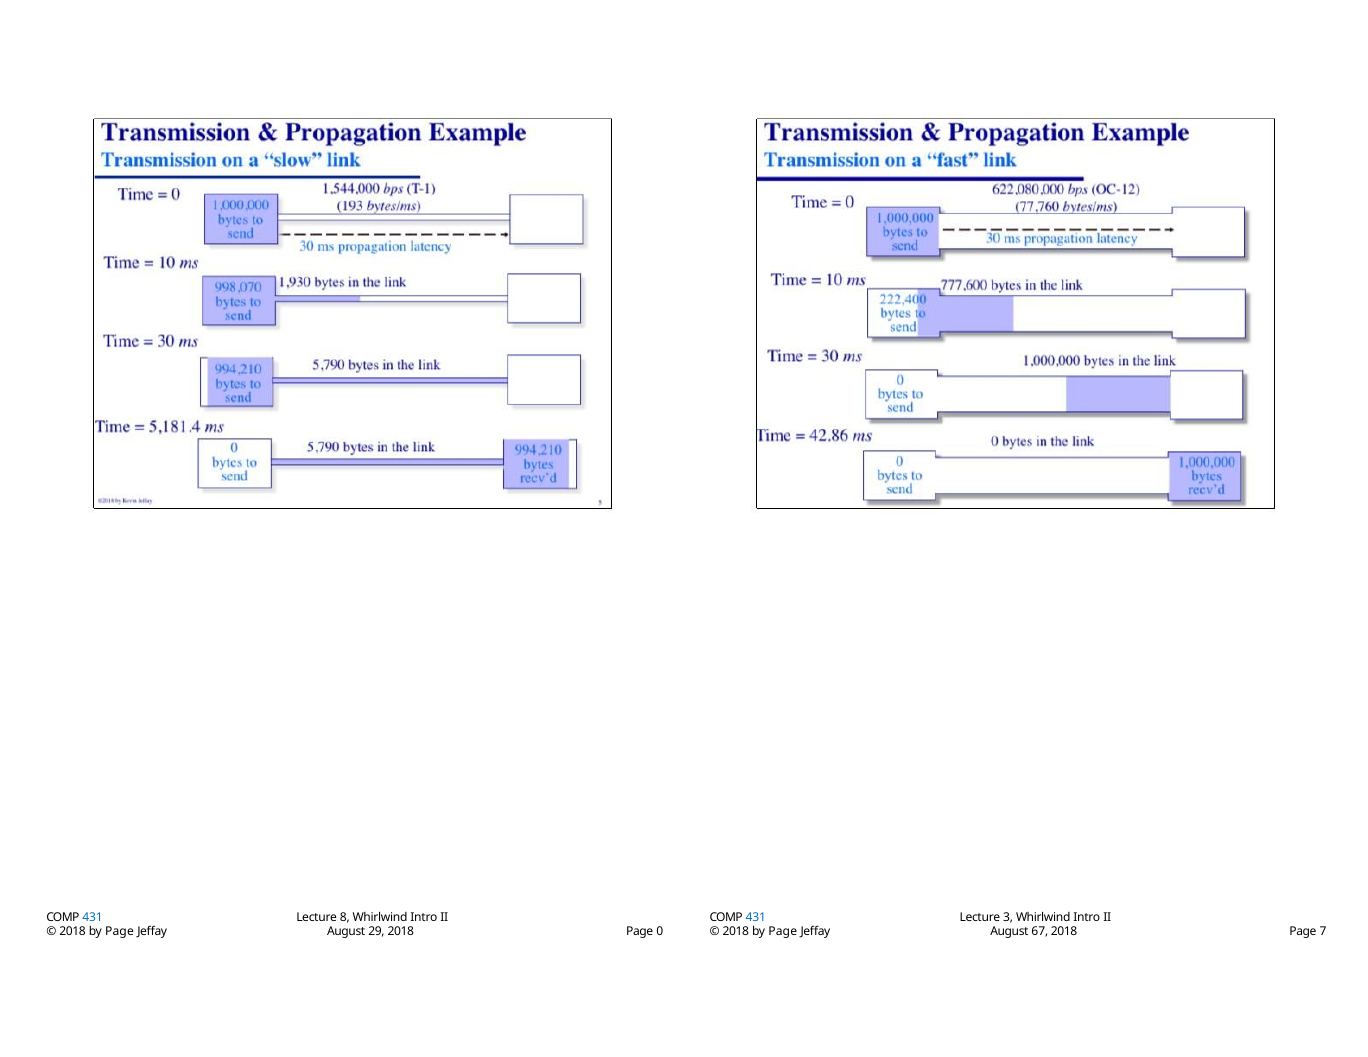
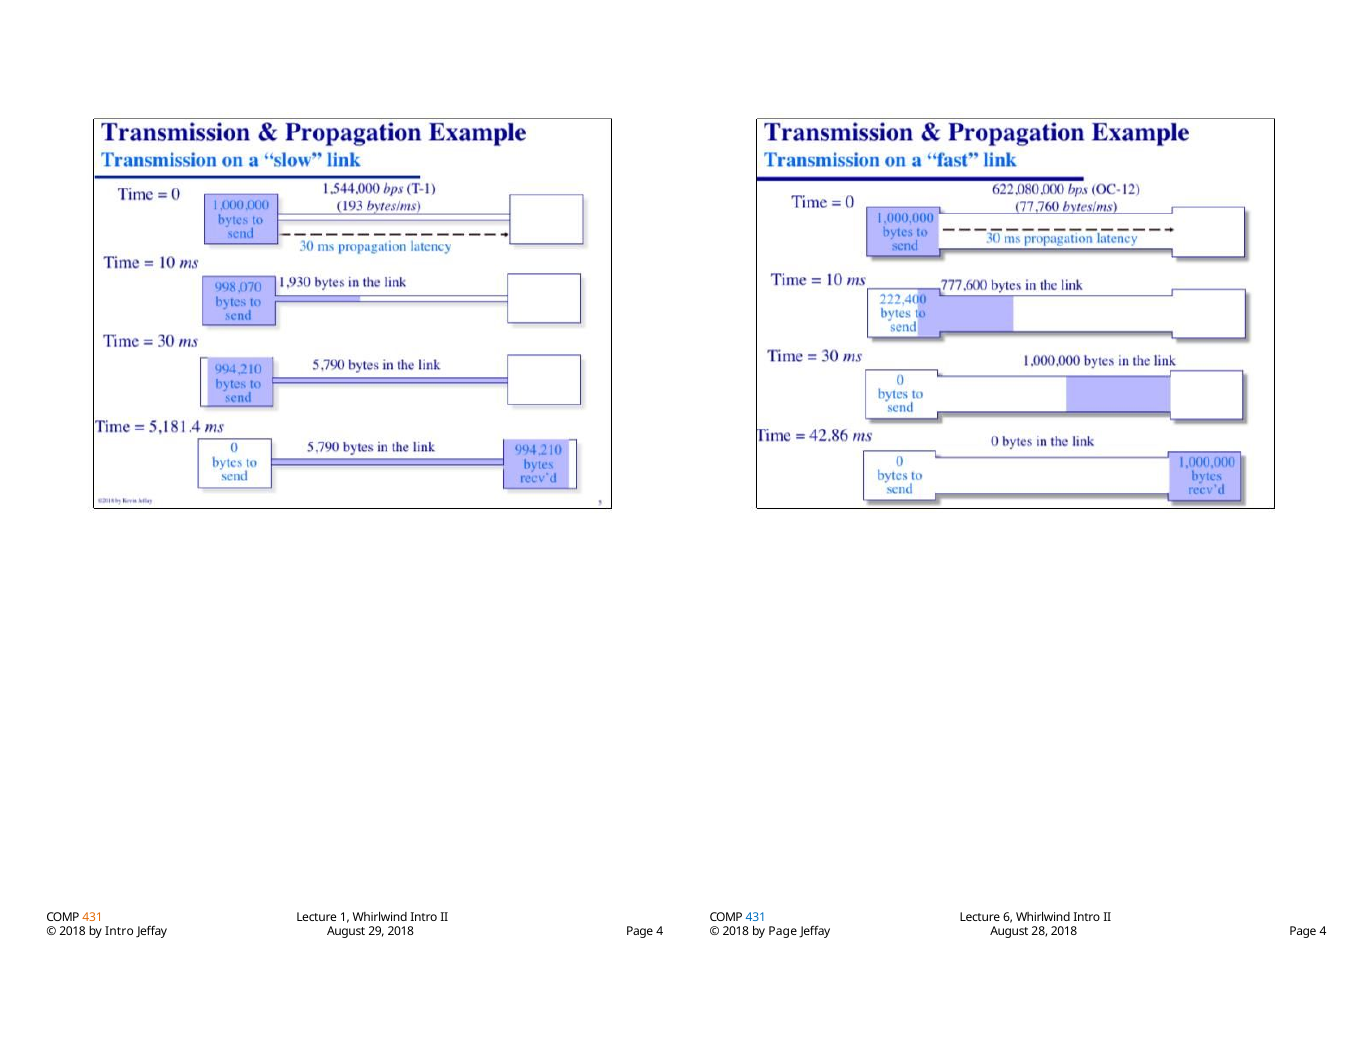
431 at (93, 918) colour: blue -> orange
8: 8 -> 1
3: 3 -> 6
Page at (119, 931): Page -> Intro
67: 67 -> 28
0 at (660, 932): 0 -> 4
7 at (1323, 932): 7 -> 4
